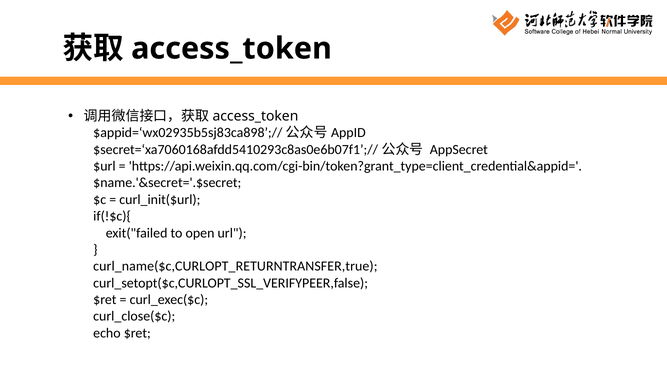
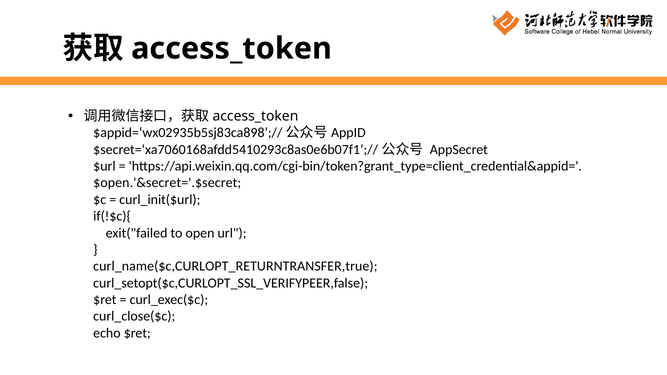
$name.'&secret='.$secret: $name.'&secret='.$secret -> $open.'&secret='.$secret
